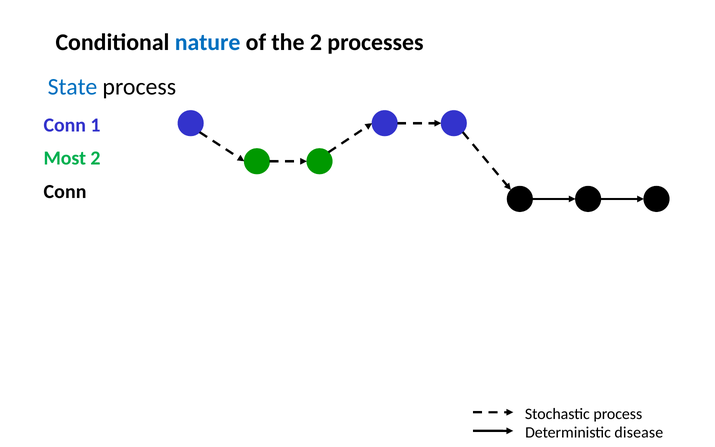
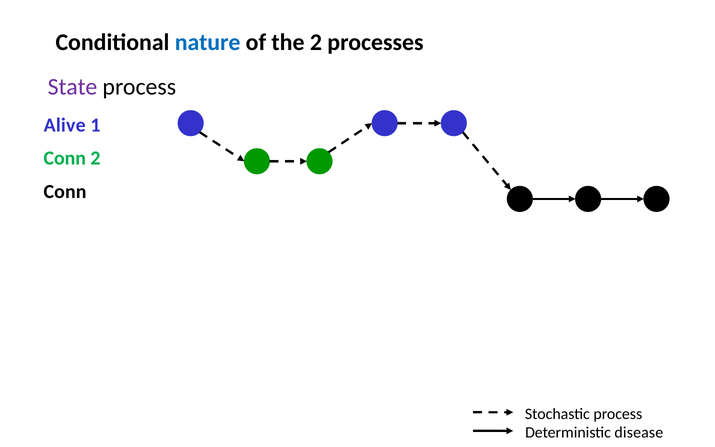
State colour: blue -> purple
Conn at (65, 125): Conn -> Alive
Most at (65, 158): Most -> Conn
